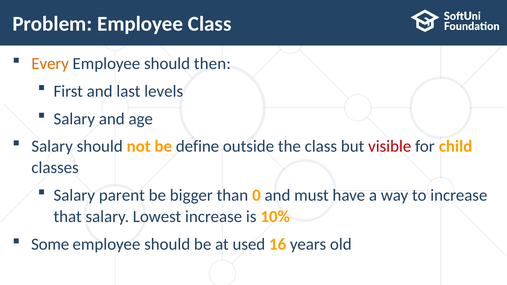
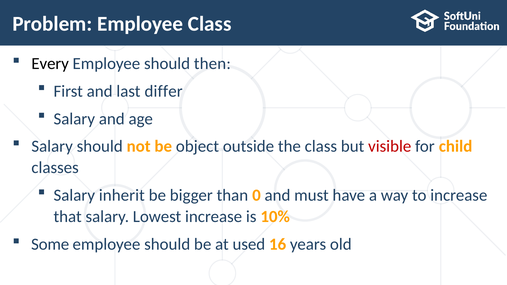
Every colour: orange -> black
levels: levels -> differ
define: define -> object
parent: parent -> inherit
